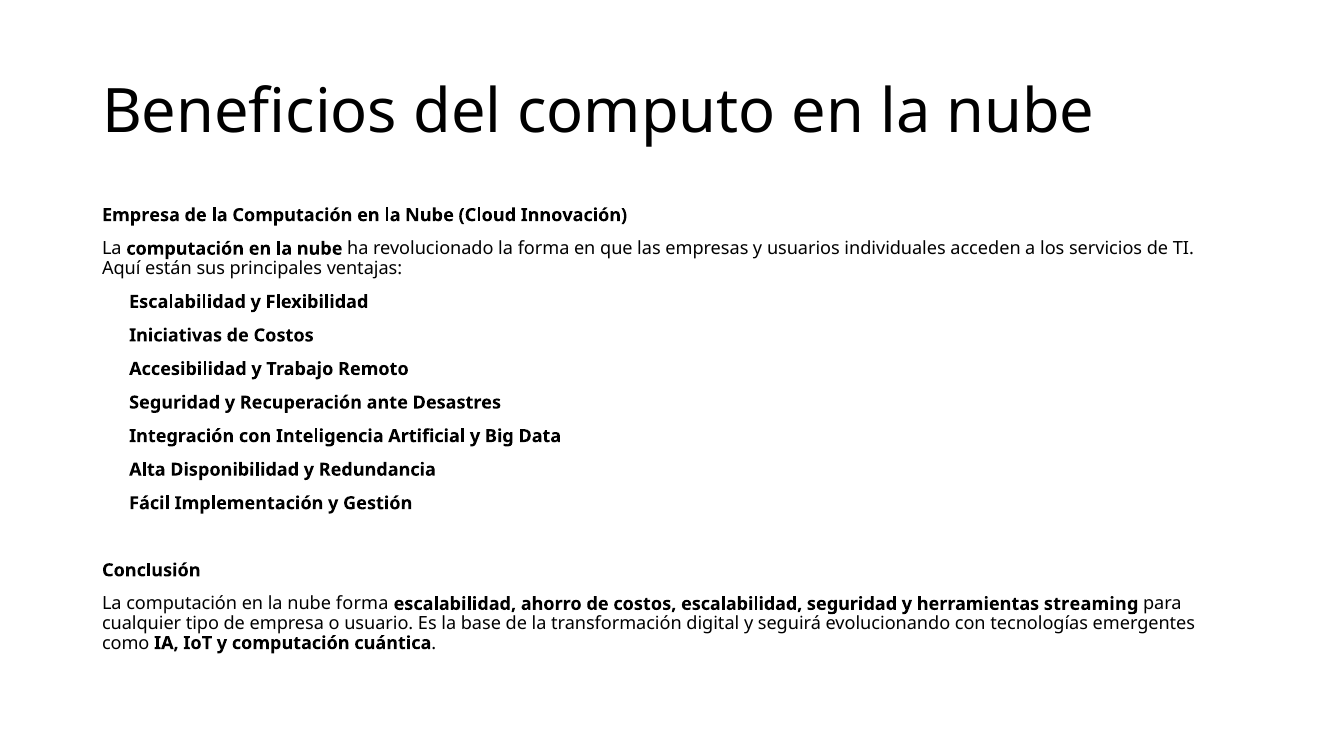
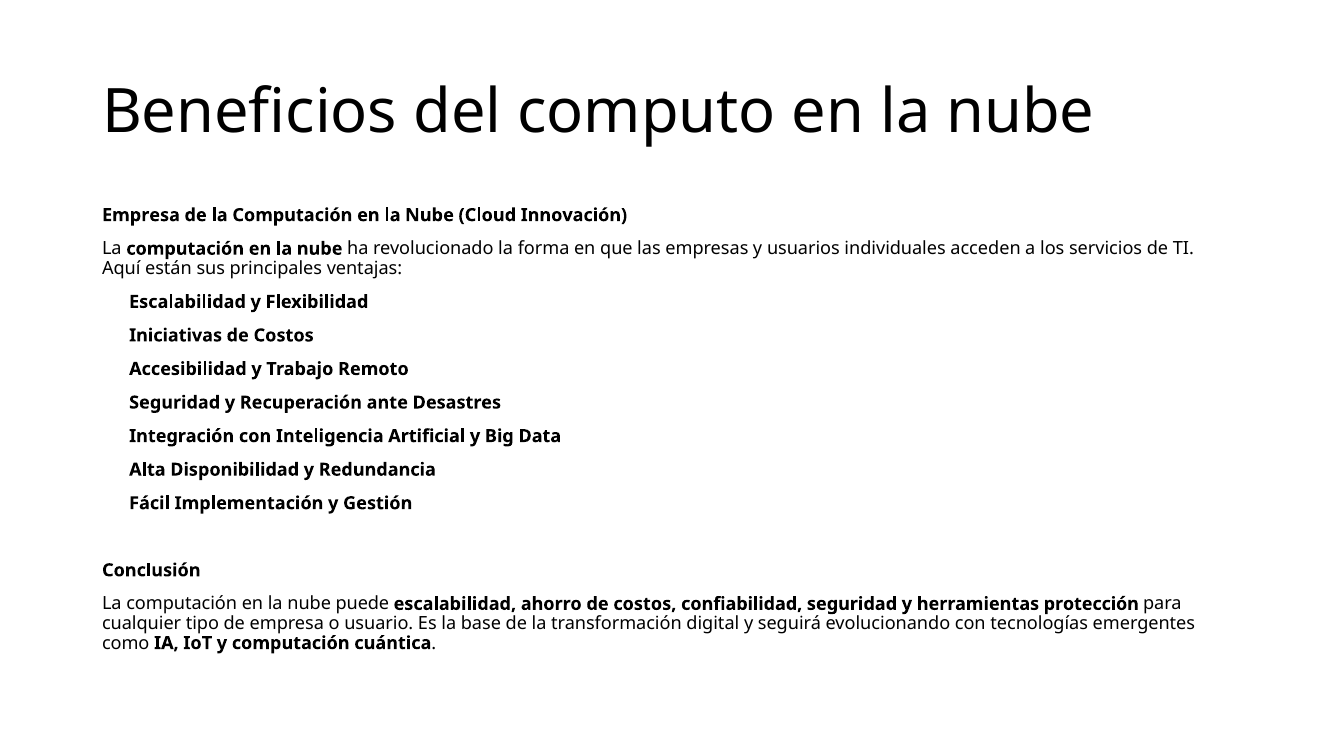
nube forma: forma -> puede
costos escalabilidad: escalabilidad -> confiabilidad
streaming: streaming -> protección
